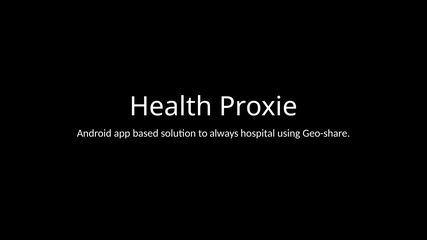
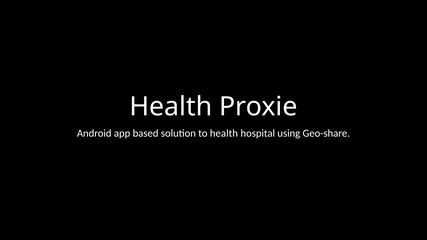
to always: always -> health
